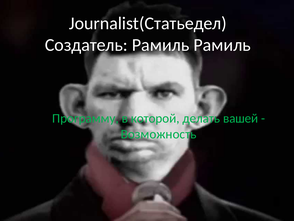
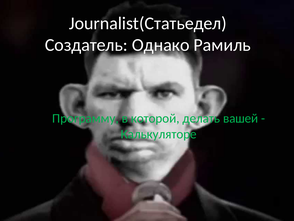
Создатель Рамиль: Рамиль -> Однако
Возможность: Возможность -> Калькуляторе
